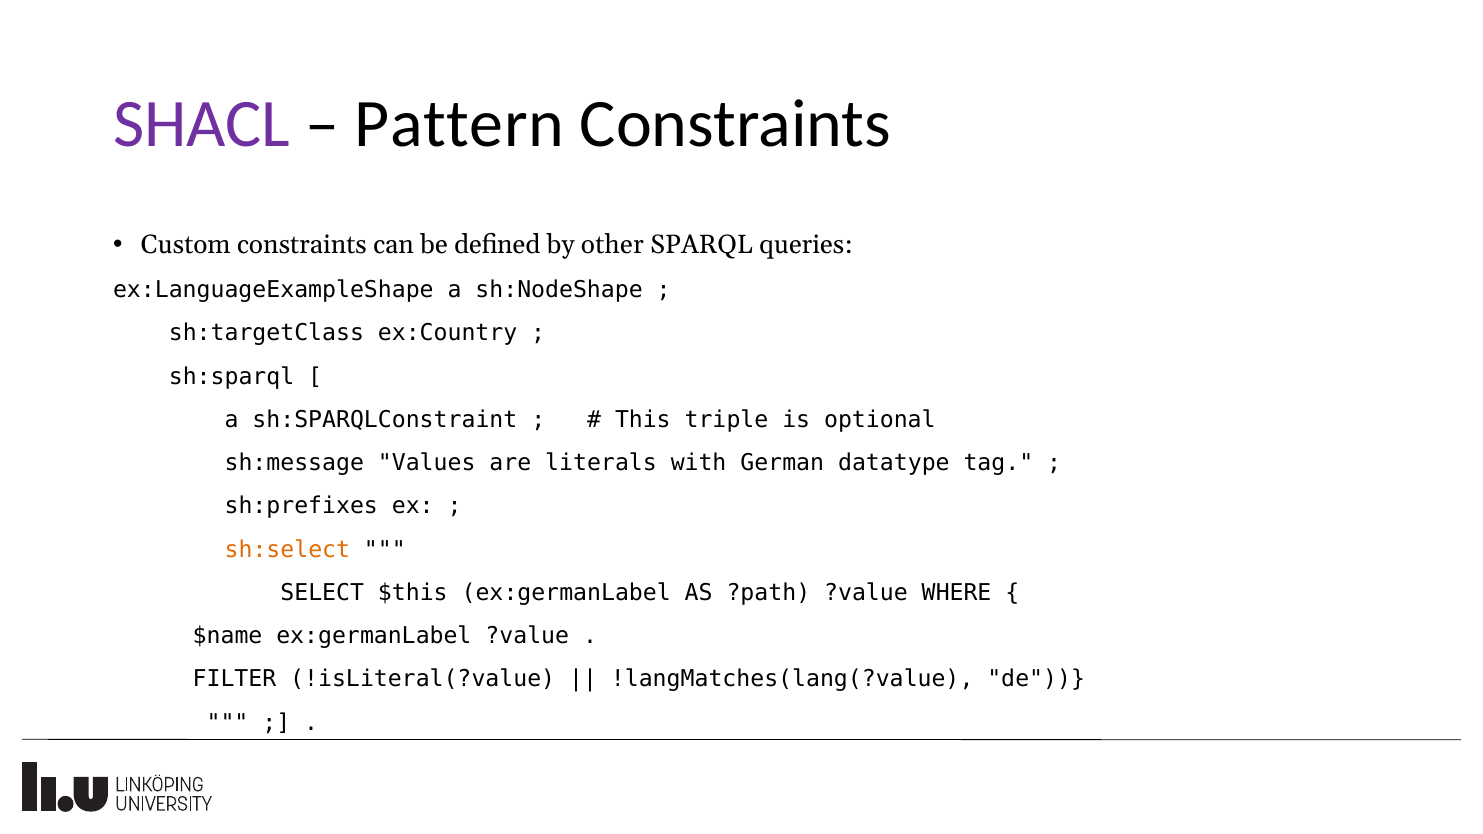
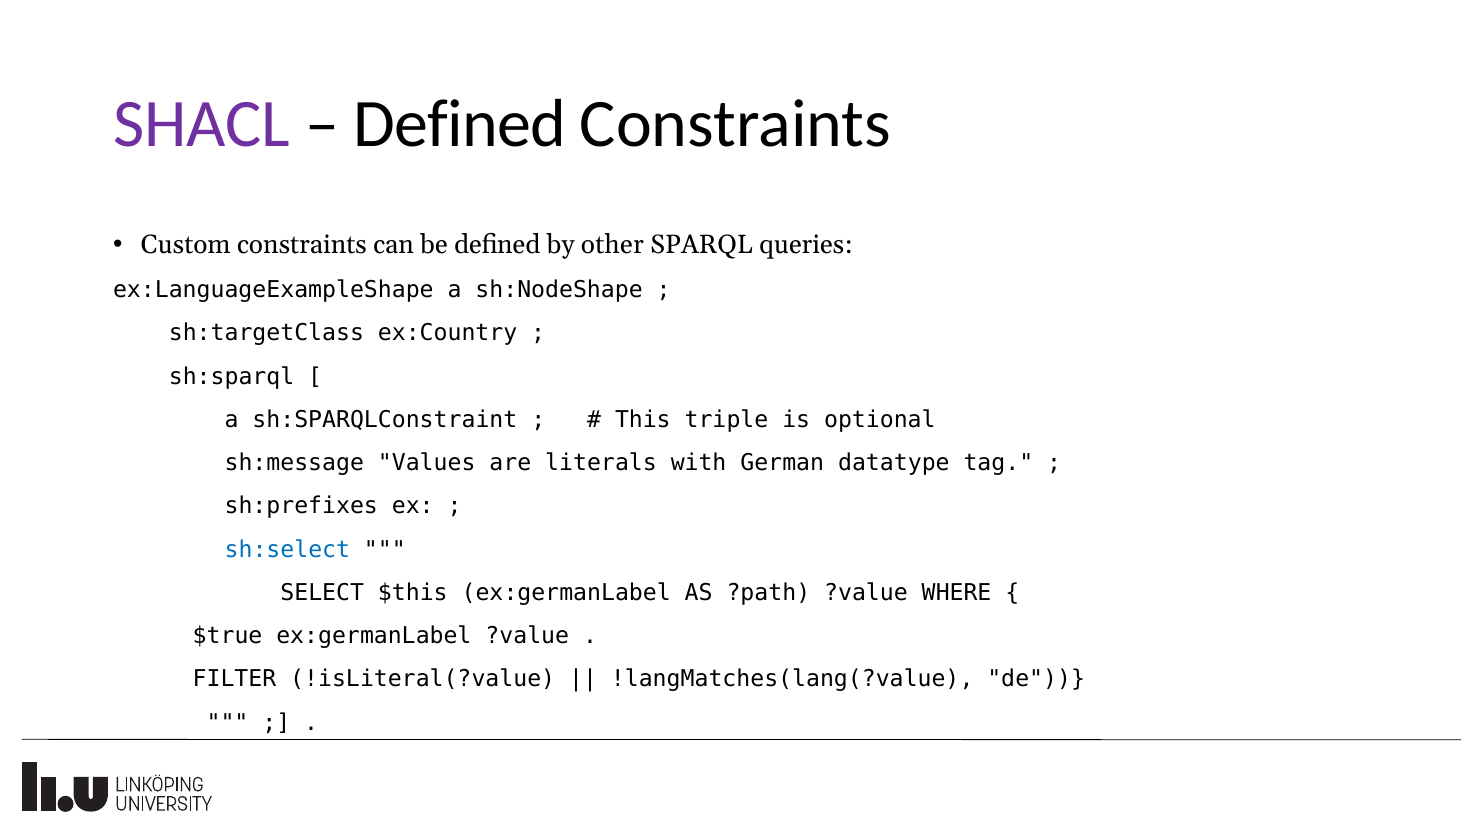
Pattern at (459, 125): Pattern -> Defined
sh:select colour: orange -> blue
$name: $name -> $true
